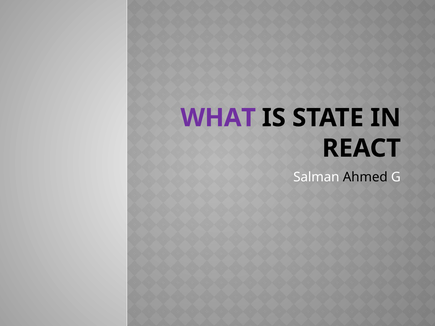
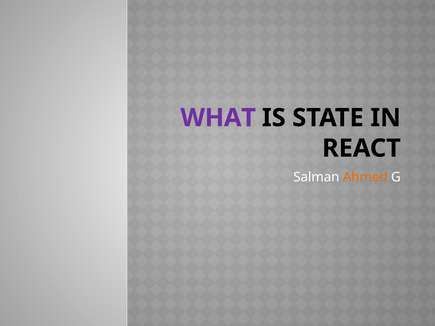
Ahmed colour: black -> orange
